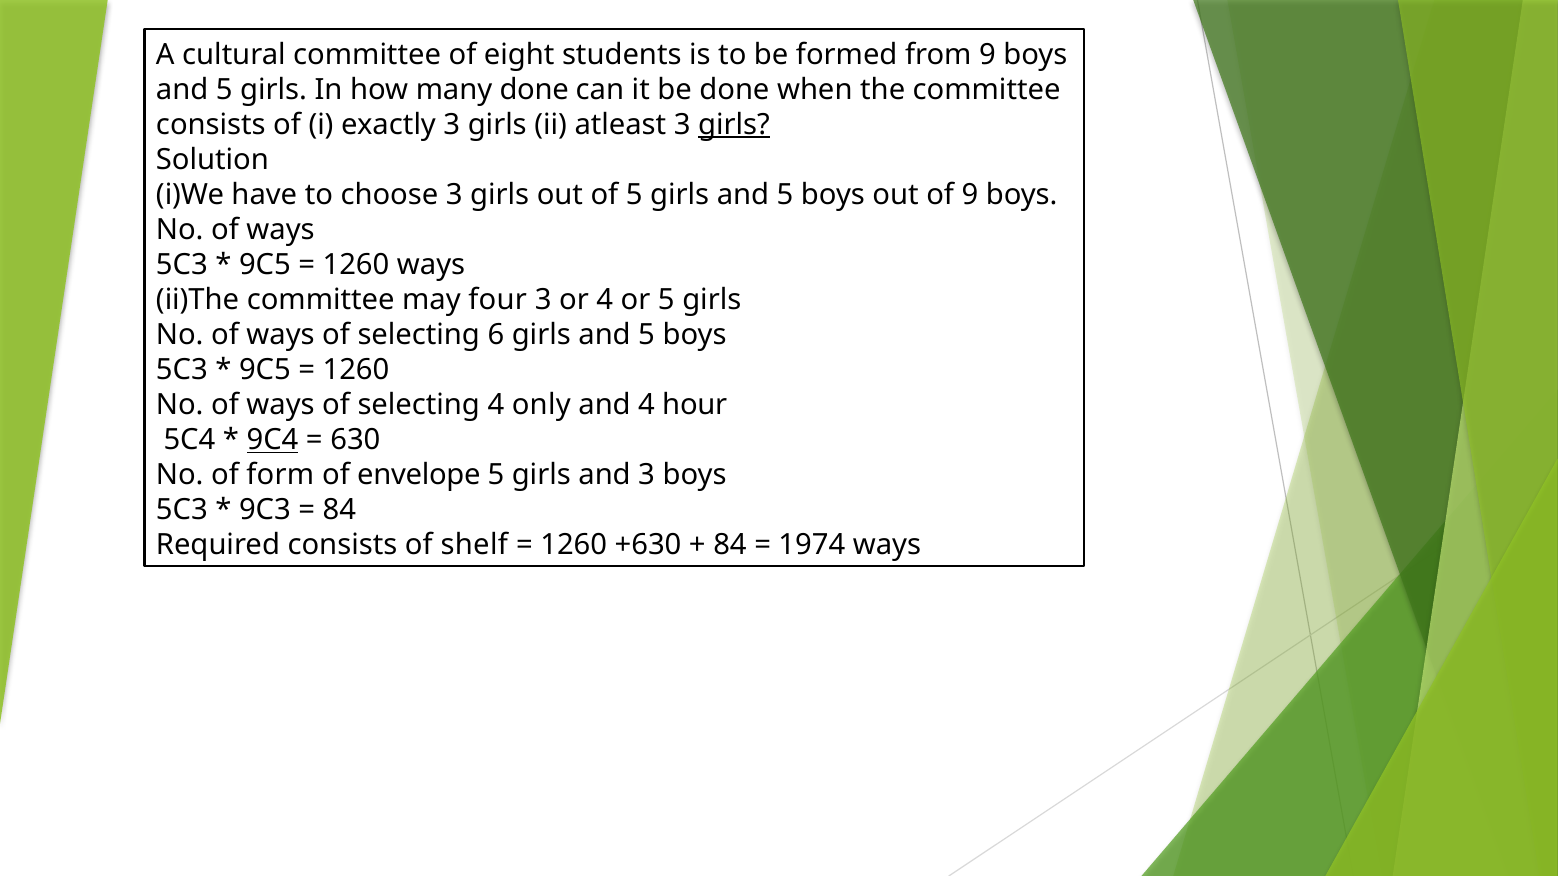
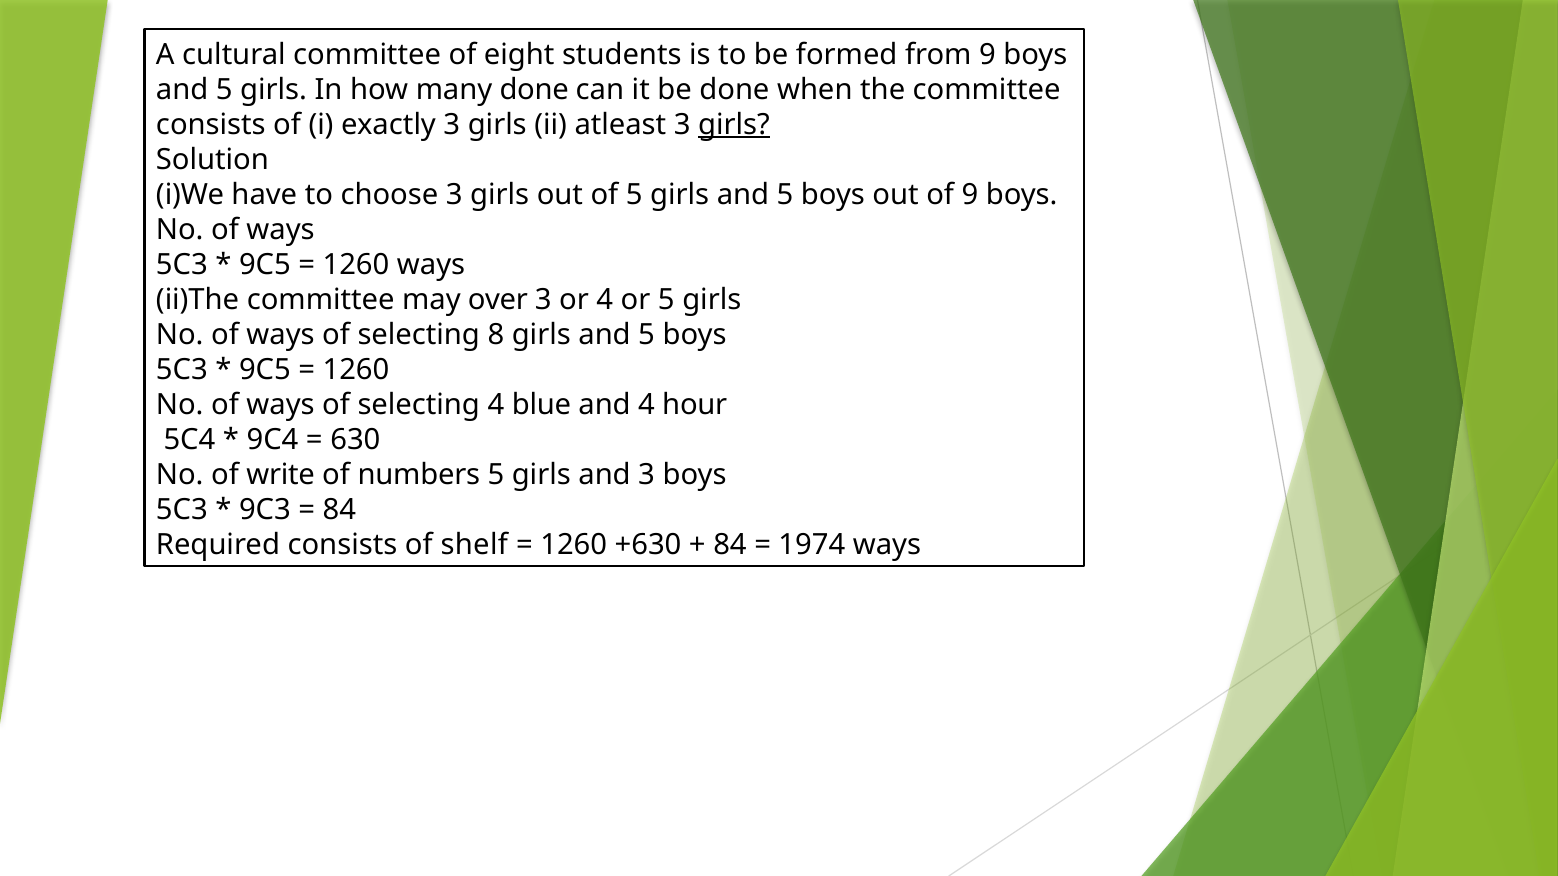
four: four -> over
6: 6 -> 8
only: only -> blue
9C4 underline: present -> none
form: form -> write
envelope: envelope -> numbers
